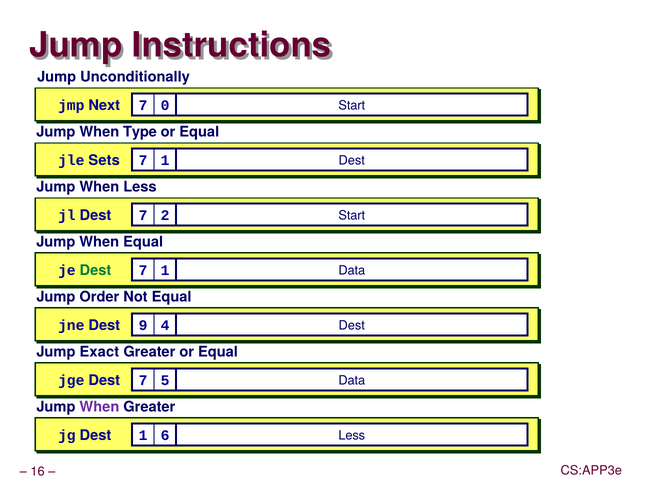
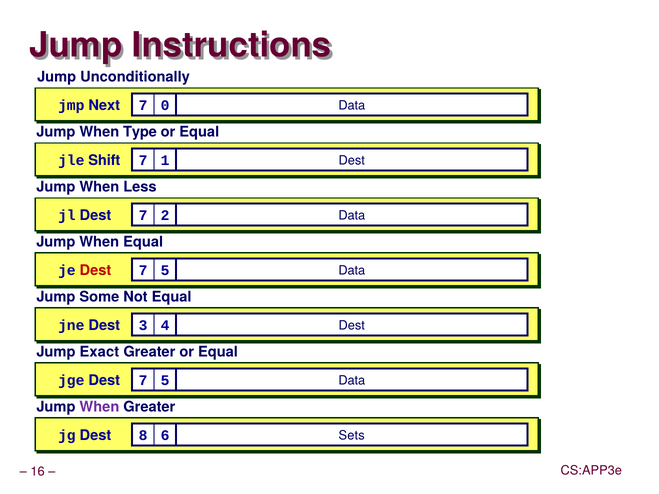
Start at (352, 105): Start -> Data
Sets: Sets -> Shift
Start at (352, 215): Start -> Data
Dest at (95, 270) colour: green -> red
1 at (165, 270): 1 -> 5
Order: Order -> Some
9: 9 -> 3
Dest 1: 1 -> 8
Less at (352, 435): Less -> Sets
